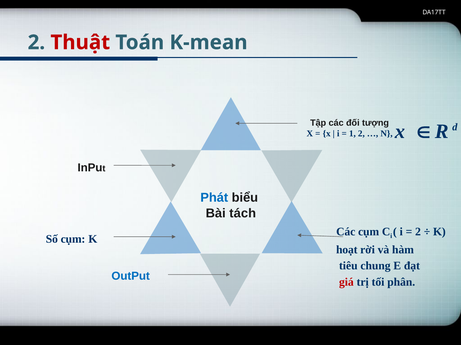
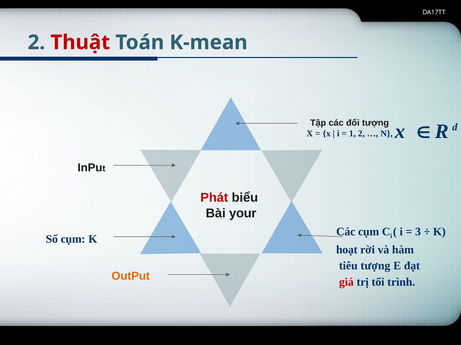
Phát colour: blue -> red
tách: tách -> your
2 at (418, 232): 2 -> 3
tiêu chung: chung -> tượng
OutPut colour: blue -> orange
phân: phân -> trình
